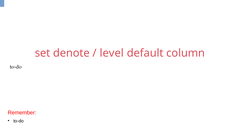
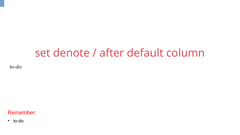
level: level -> after
